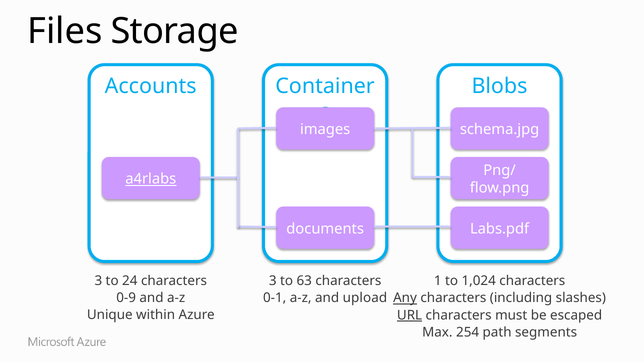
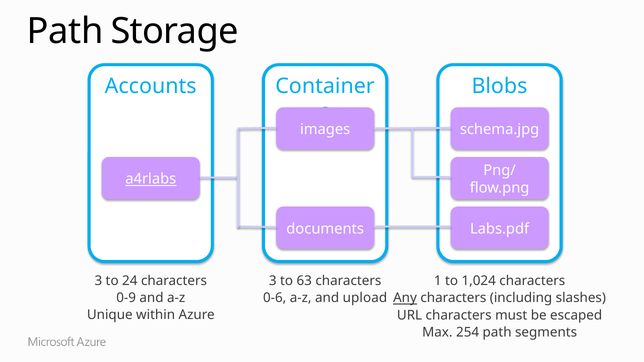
Files at (65, 31): Files -> Path
0-1: 0-1 -> 0-6
URL underline: present -> none
